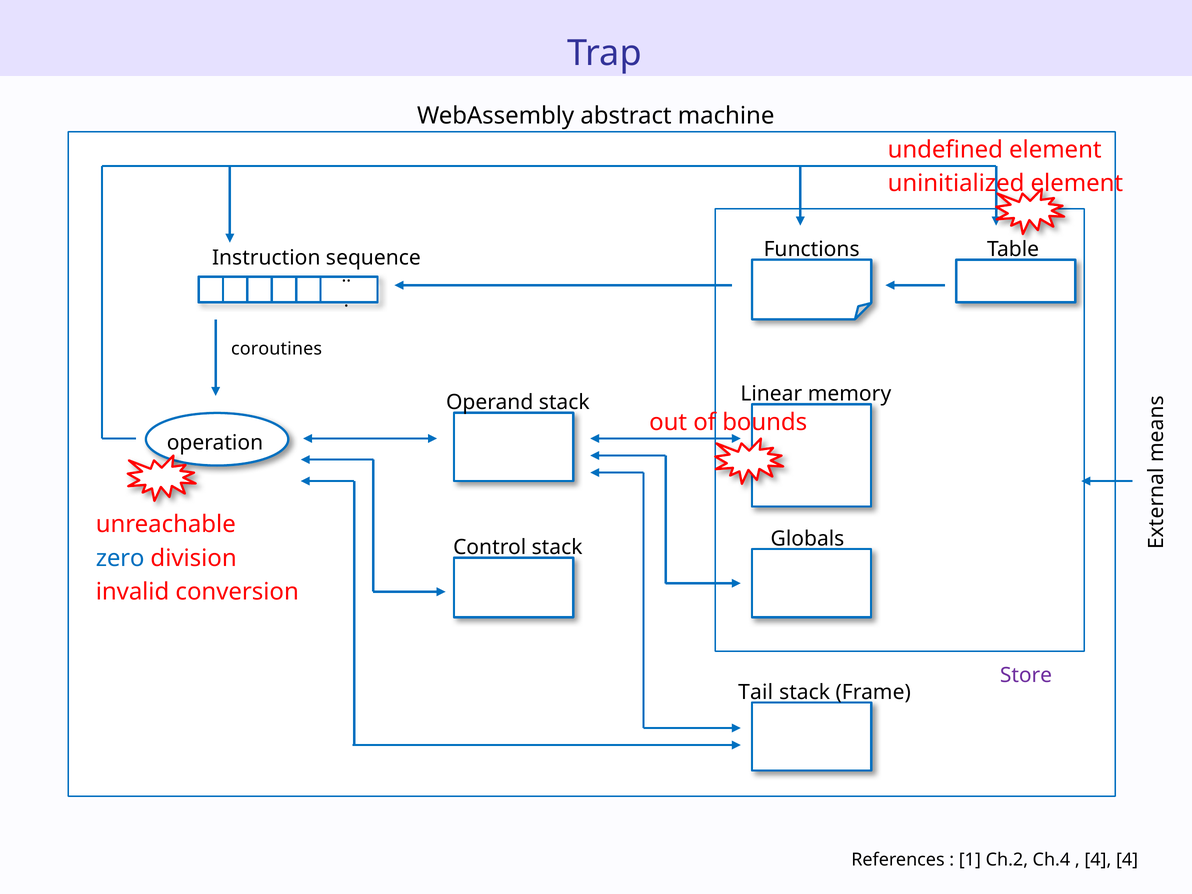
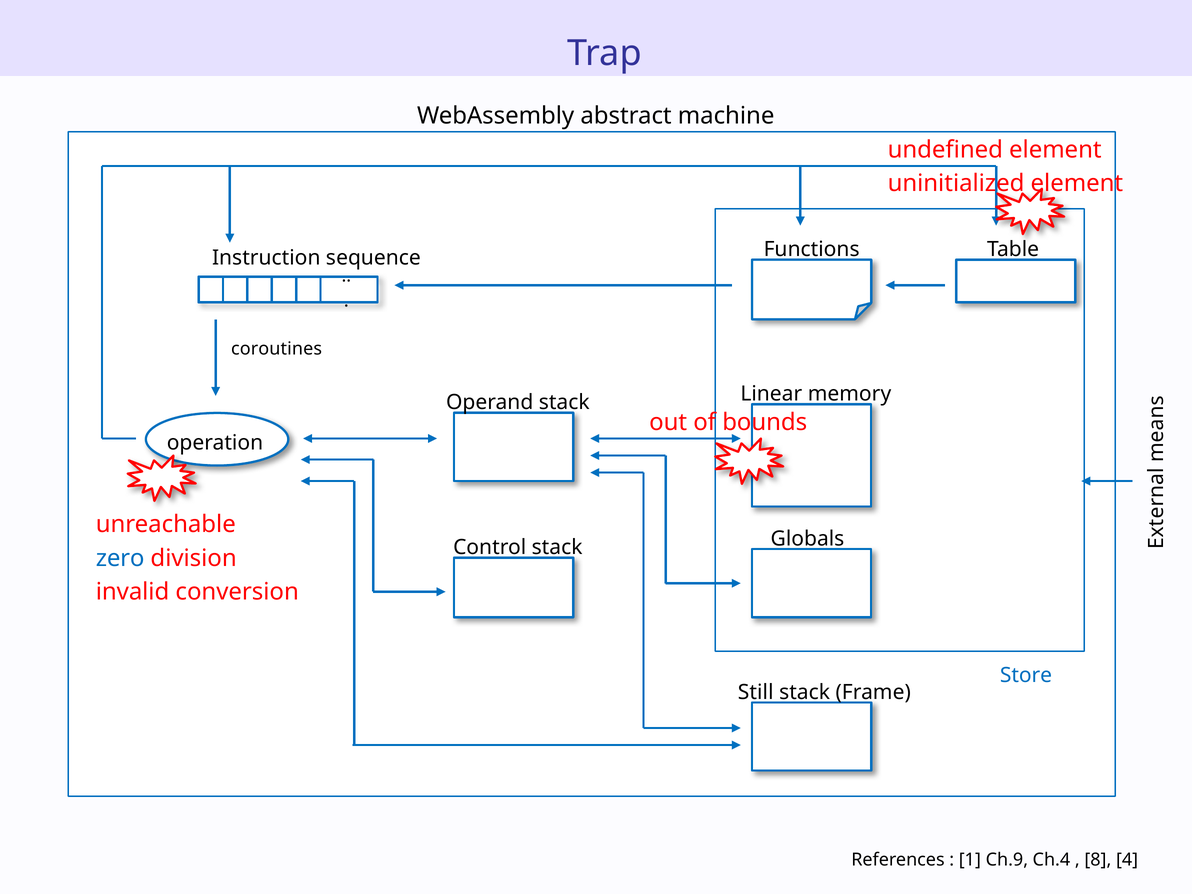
Store colour: purple -> blue
Tail: Tail -> Still
Ch.2: Ch.2 -> Ch.9
4 at (1098, 860): 4 -> 8
